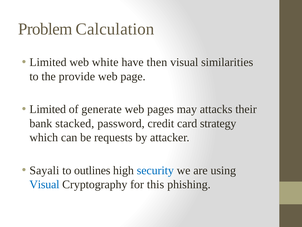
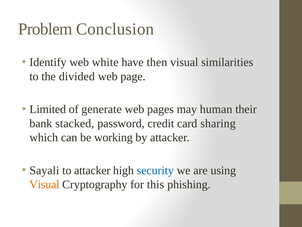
Calculation: Calculation -> Conclusion
Limited at (48, 62): Limited -> Identify
provide: provide -> divided
attacks: attacks -> human
strategy: strategy -> sharing
requests: requests -> working
to outlines: outlines -> attacker
Visual at (44, 184) colour: blue -> orange
